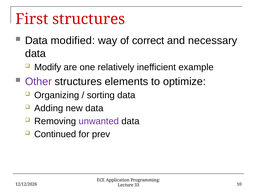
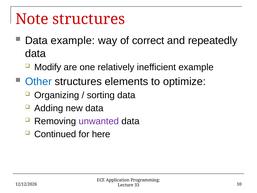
First: First -> Note
Data modified: modified -> example
necessary: necessary -> repeatedly
Other colour: purple -> blue
prev: prev -> here
